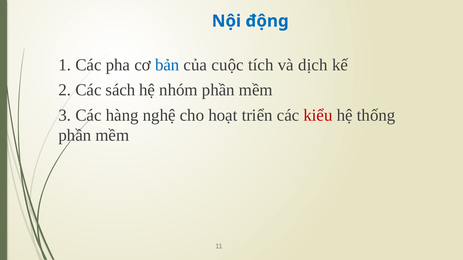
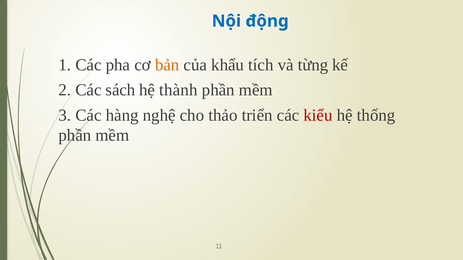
bản colour: blue -> orange
cuộc: cuộc -> khẩu
dịch: dịch -> từng
nhóm: nhóm -> thành
hoạt: hoạt -> thảo
